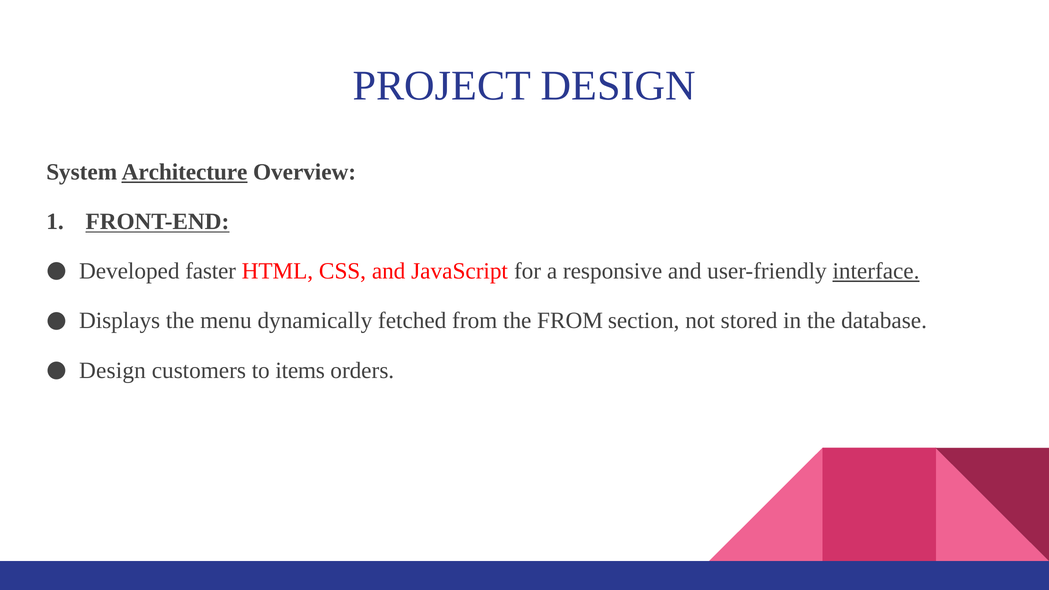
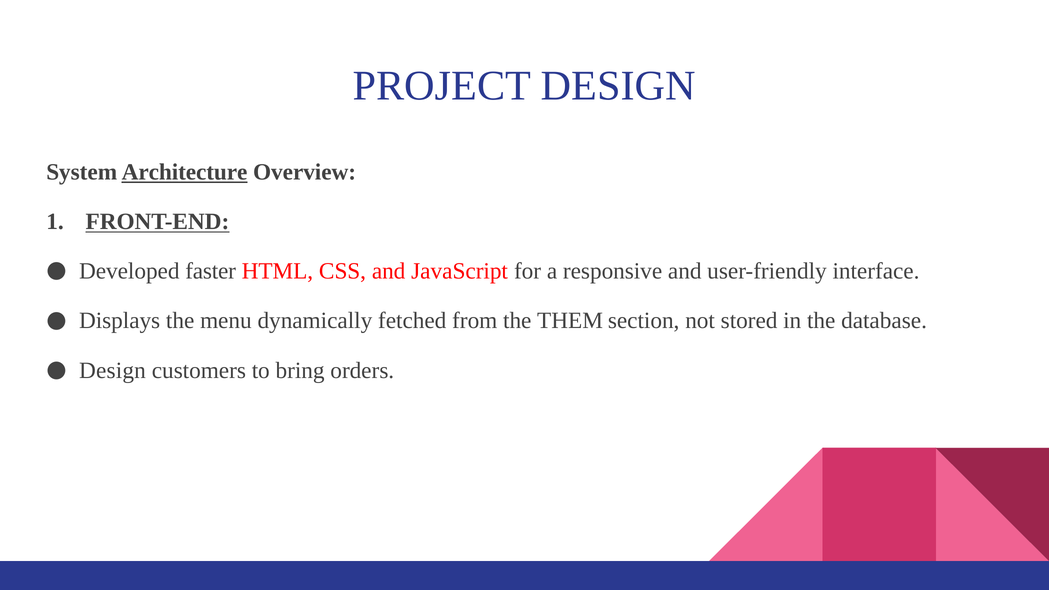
interface underline: present -> none
the FROM: FROM -> THEM
items: items -> bring
